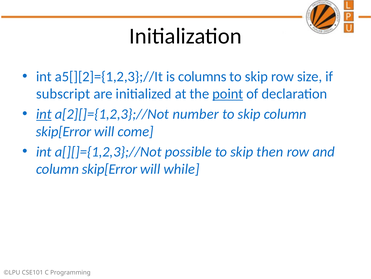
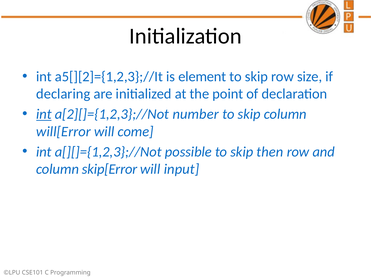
columns: columns -> element
subscript: subscript -> declaring
point underline: present -> none
skip[Error at (64, 131): skip[Error -> will[Error
while: while -> input
